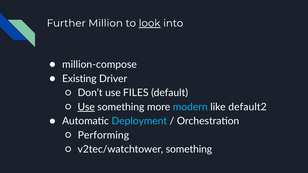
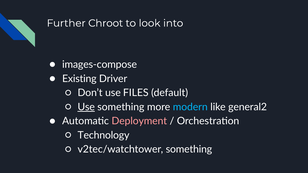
Million: Million -> Chroot
look underline: present -> none
million-compose: million-compose -> images-compose
default2: default2 -> general2
Deployment colour: light blue -> pink
Performing: Performing -> Technology
